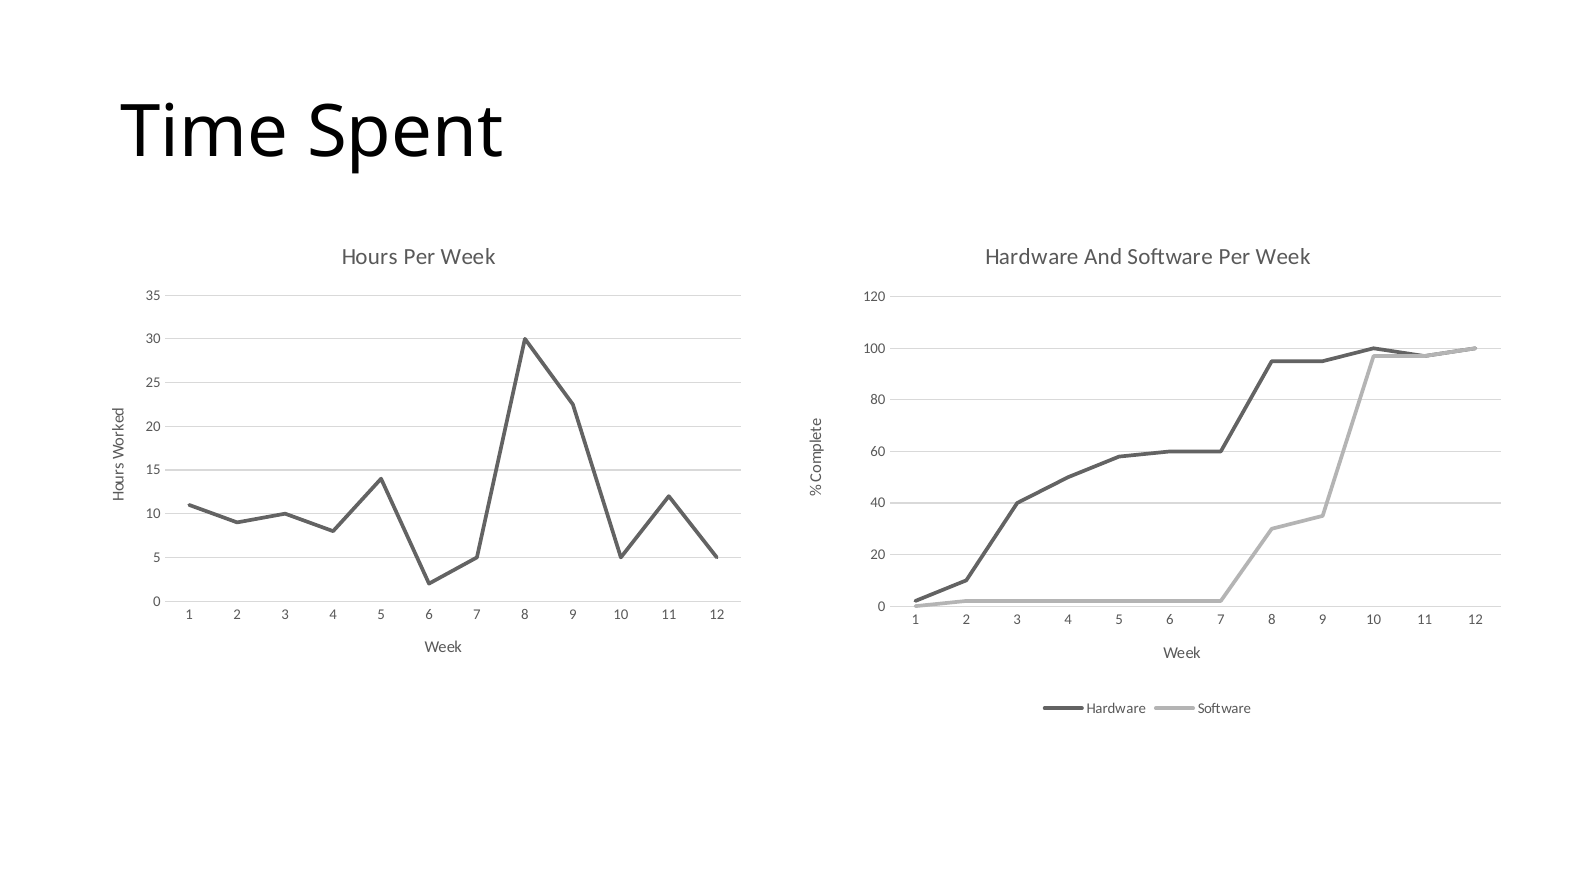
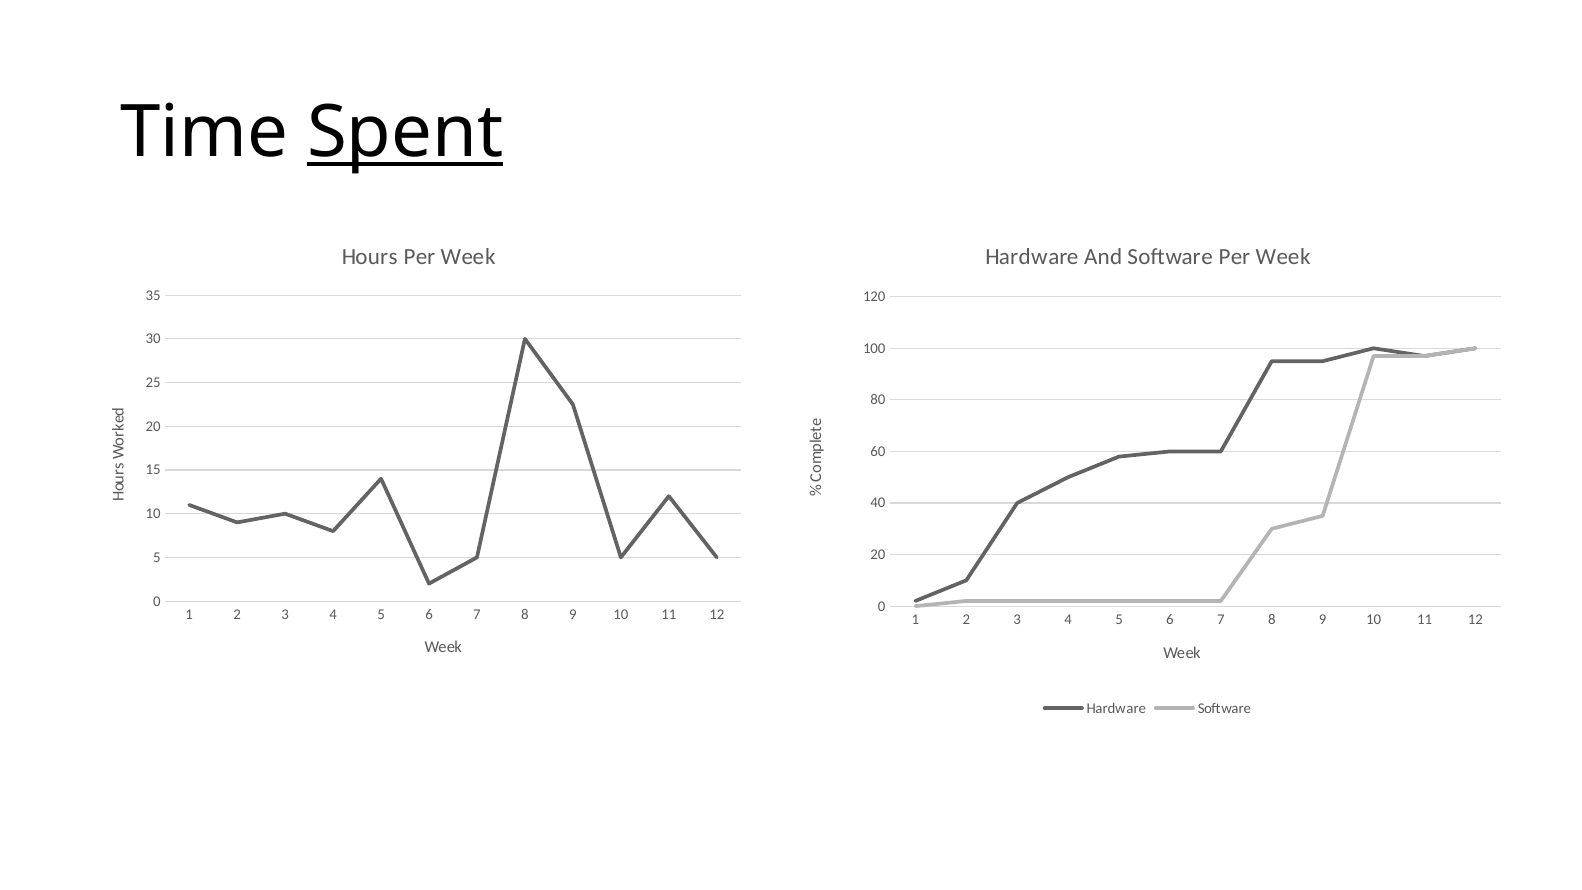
Spent underline: none -> present
